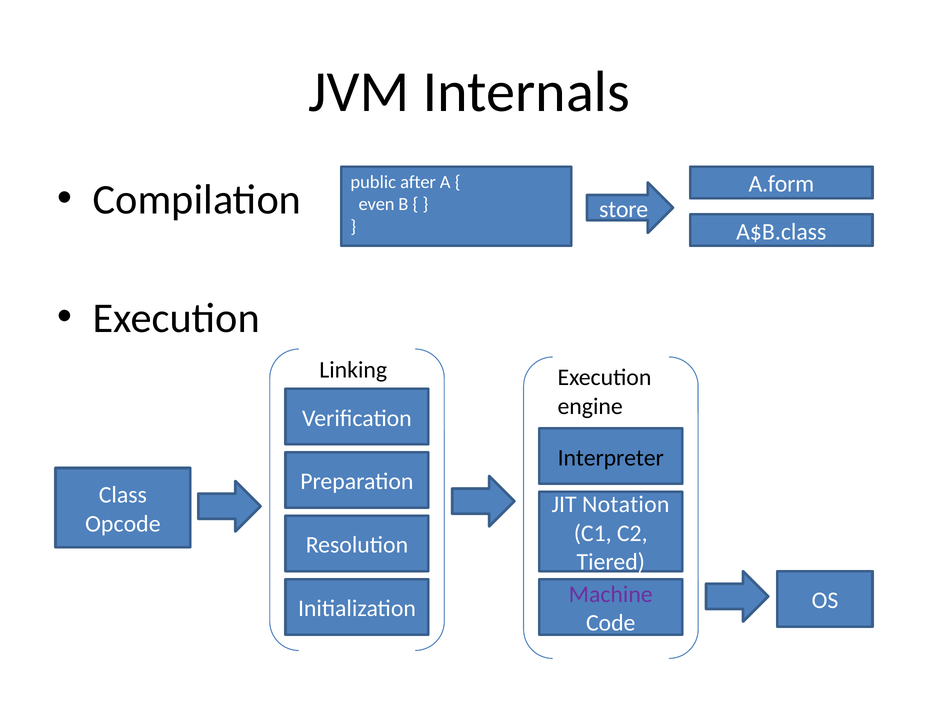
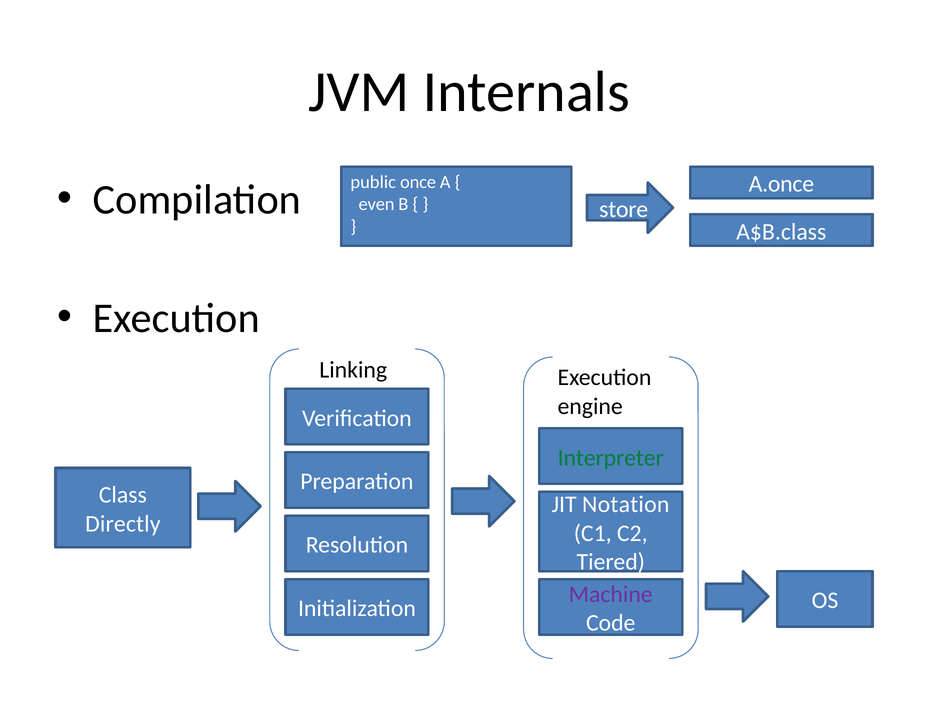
A.form: A.form -> A.once
after: after -> once
Interpreter colour: black -> green
Opcode: Opcode -> Directly
